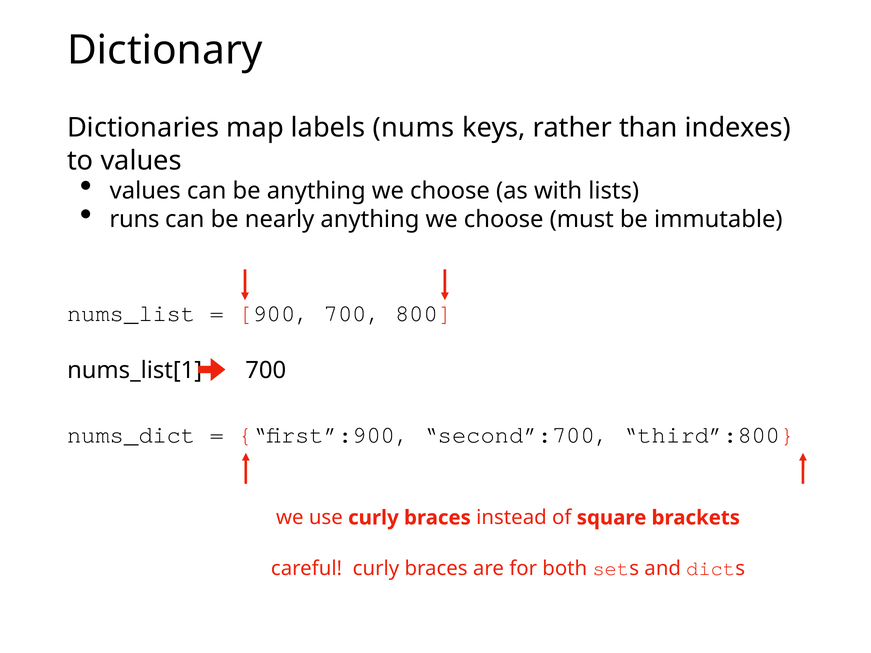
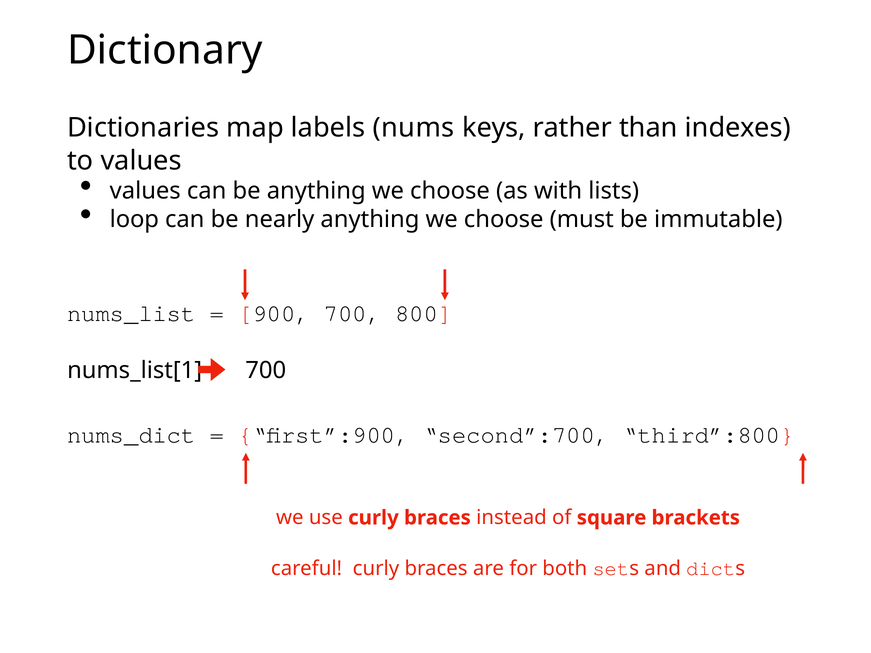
runs: runs -> loop
